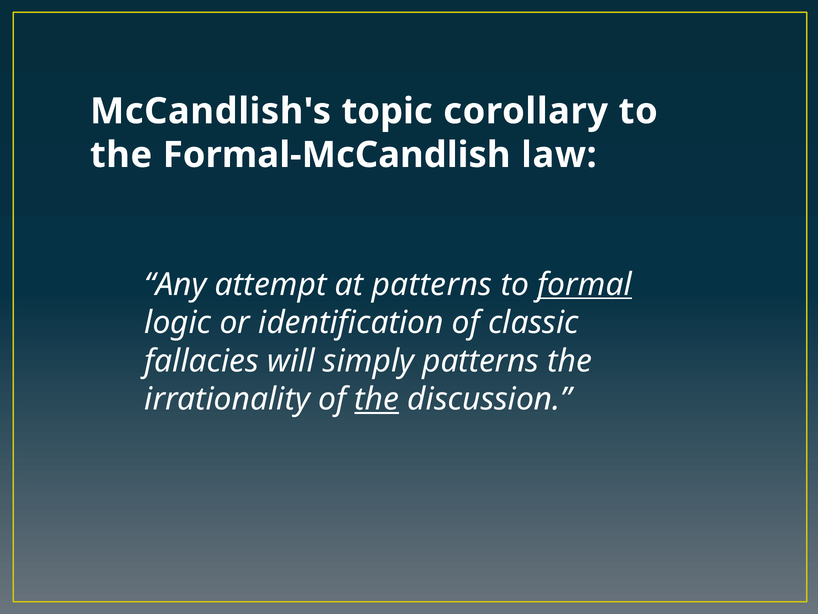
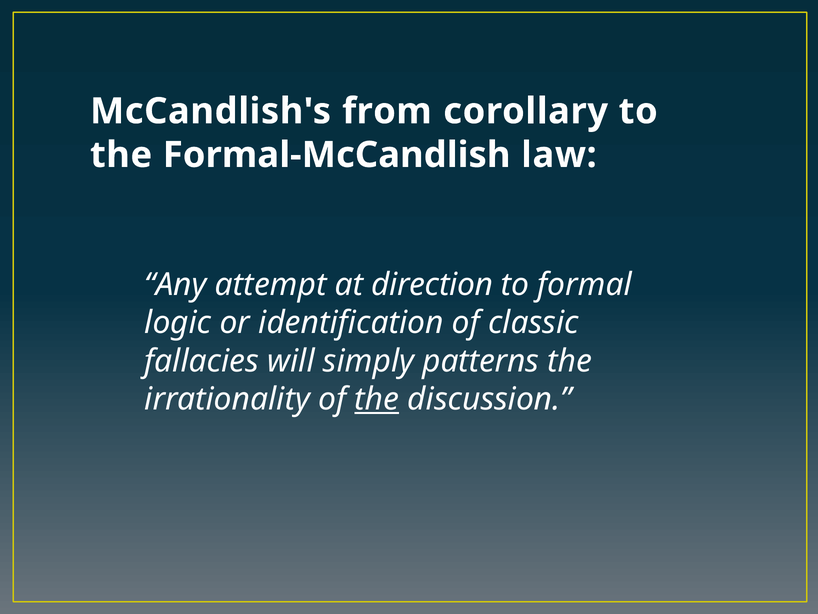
topic: topic -> from
at patterns: patterns -> direction
formal underline: present -> none
